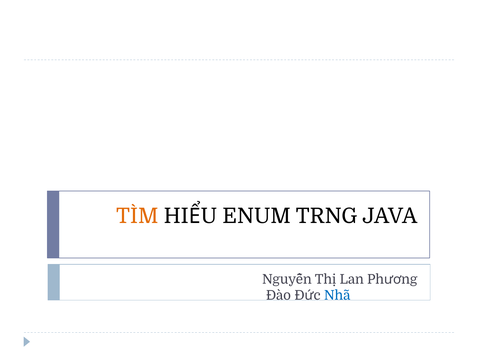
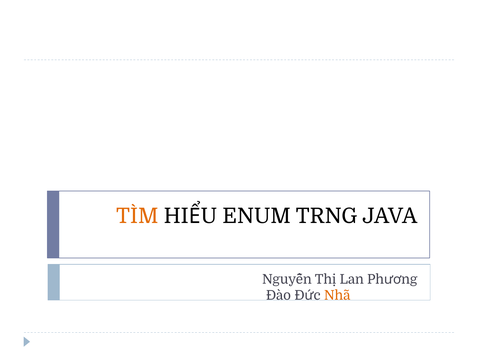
Nhã colour: blue -> orange
